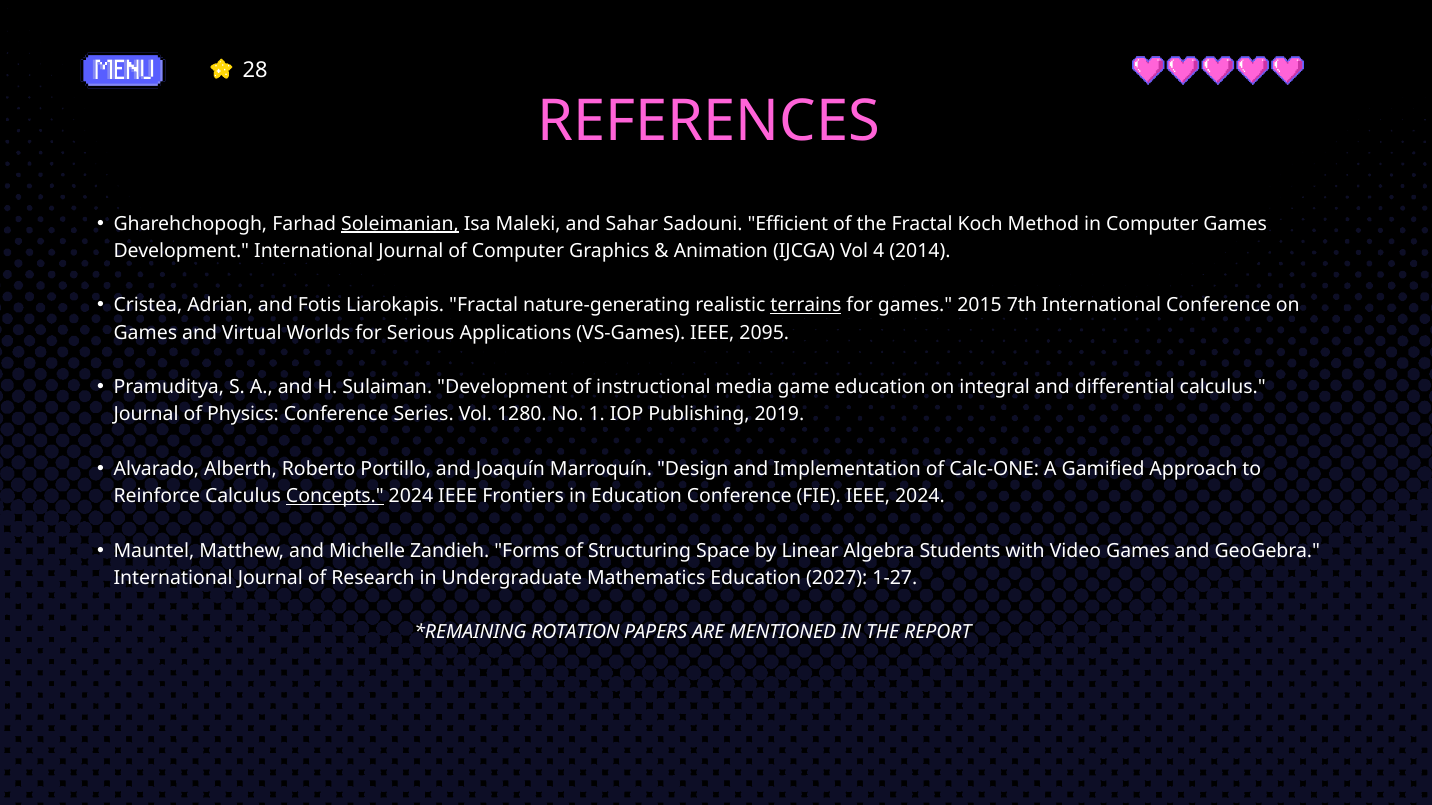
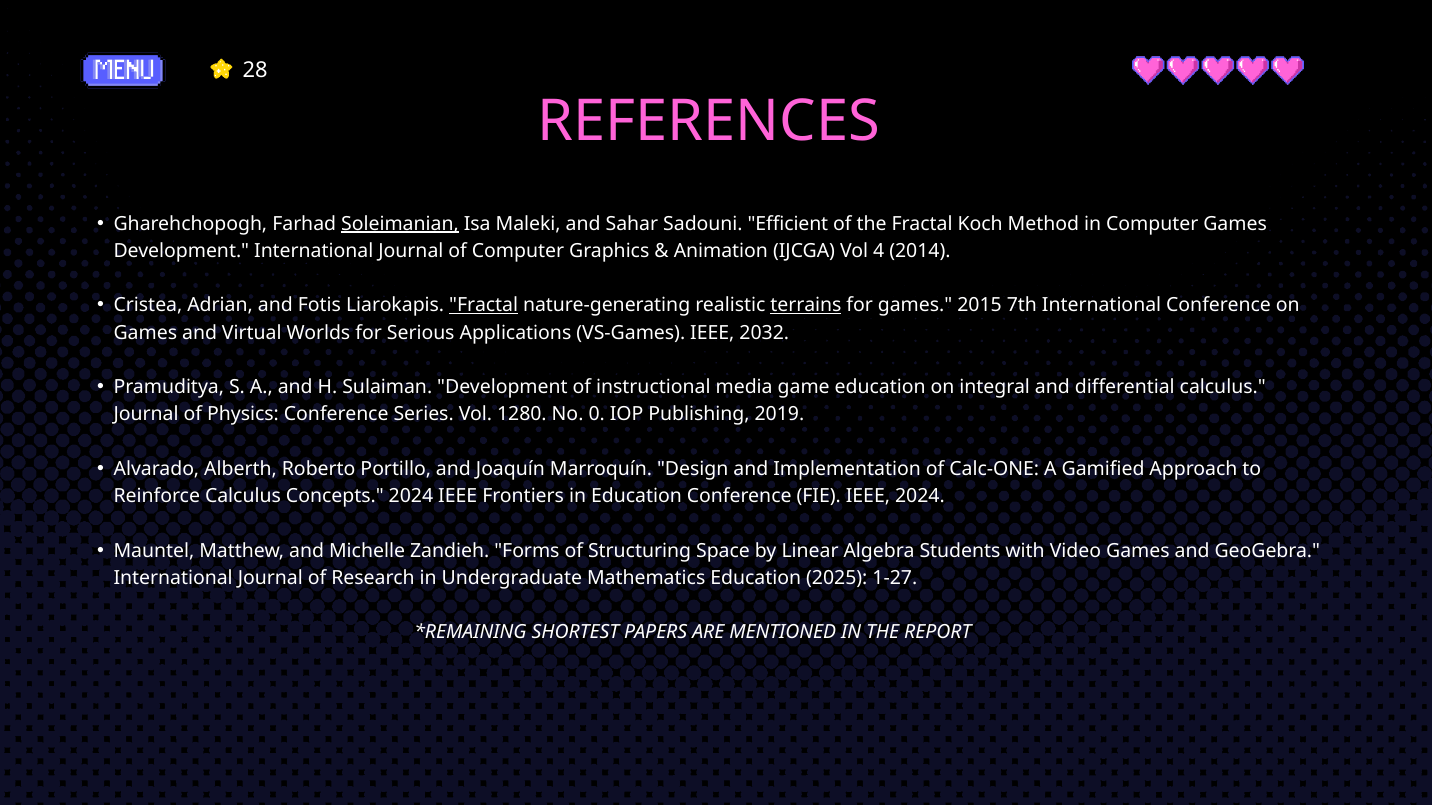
Fractal at (484, 306) underline: none -> present
2095: 2095 -> 2032
1: 1 -> 0
Concepts underline: present -> none
2027: 2027 -> 2025
ROTATION: ROTATION -> SHORTEST
